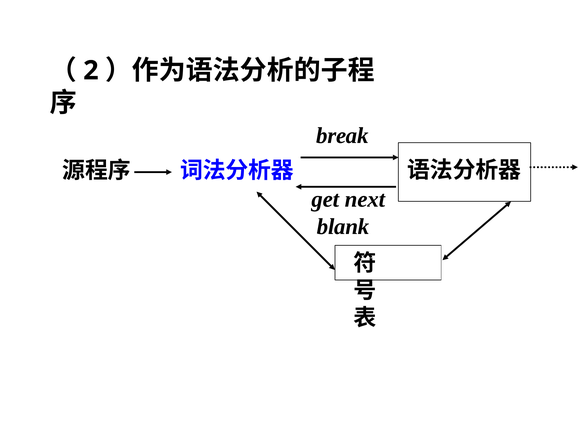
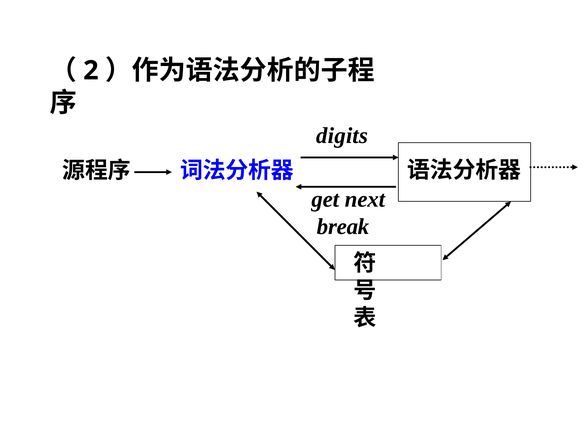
break: break -> digits
blank: blank -> break
